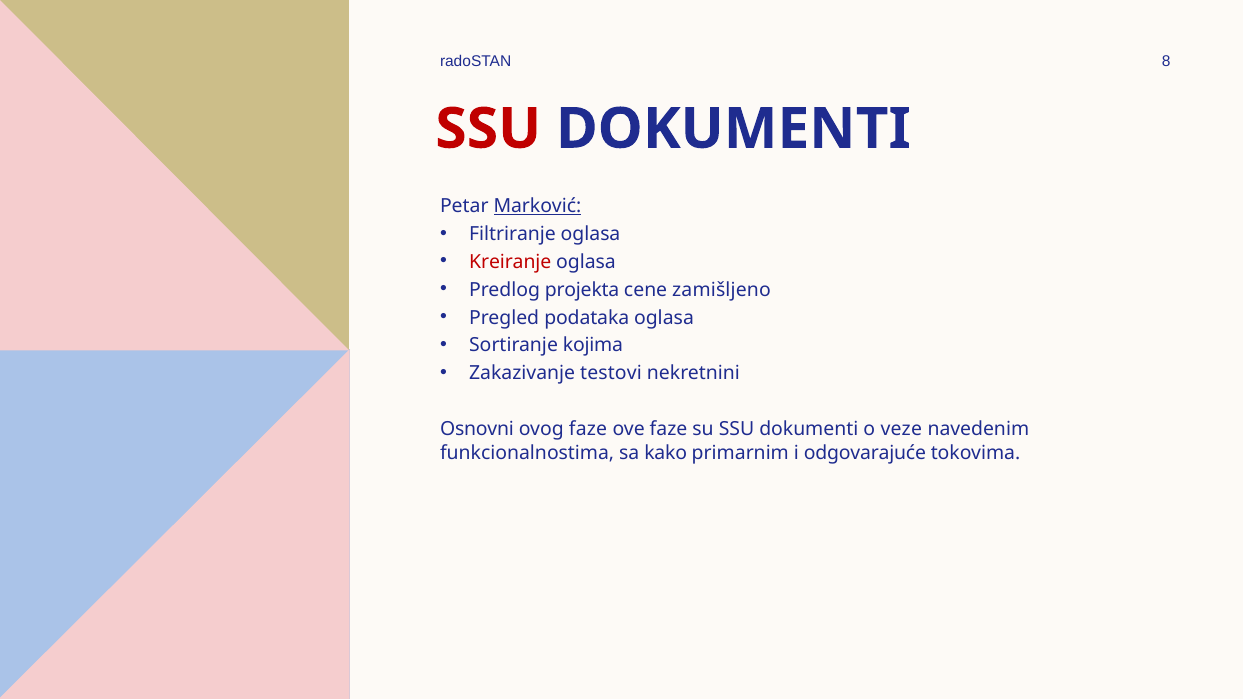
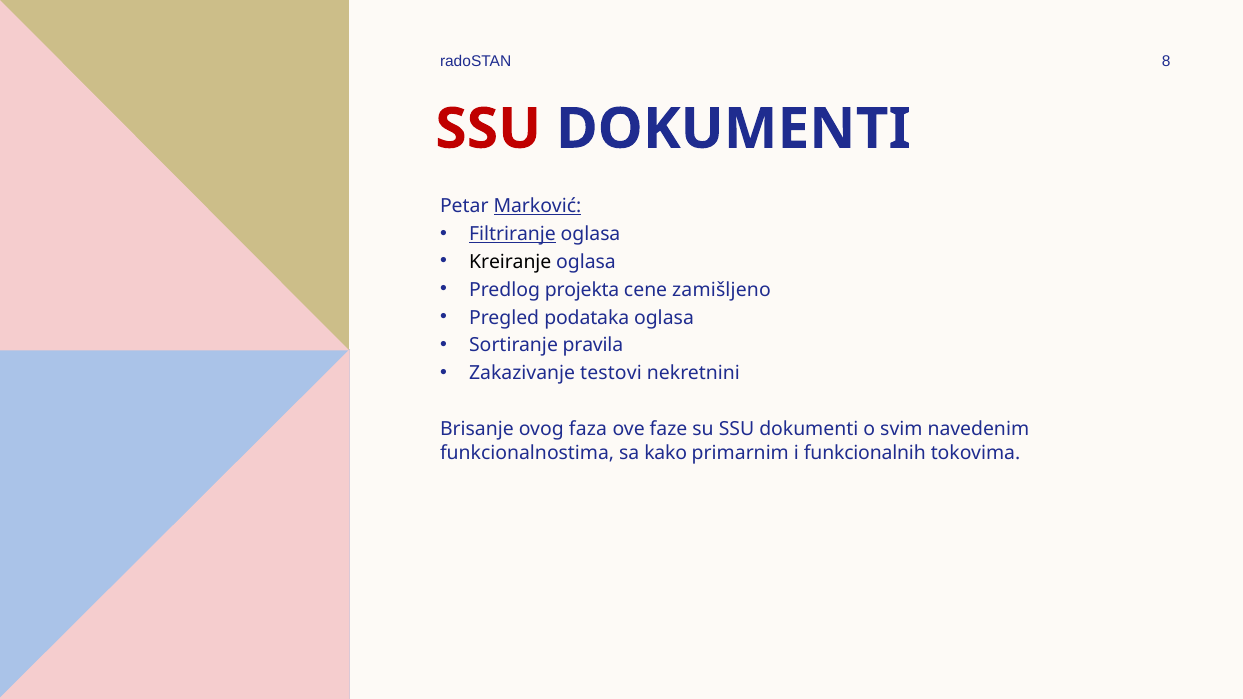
Filtriranje underline: none -> present
Kreiranje colour: red -> black
kojima: kojima -> pravila
Osnovni: Osnovni -> Brisanje
ovog faze: faze -> faza
veze: veze -> svim
odgovarajuće: odgovarajuće -> funkcionalnih
